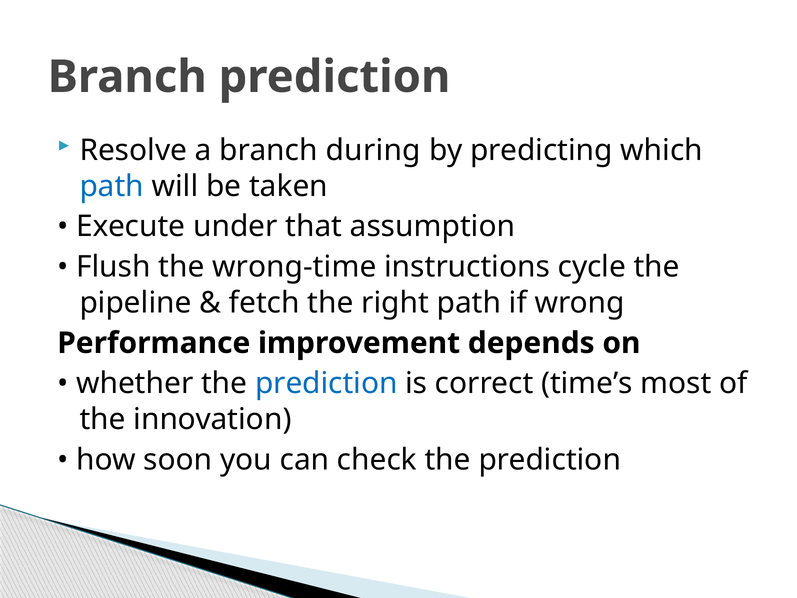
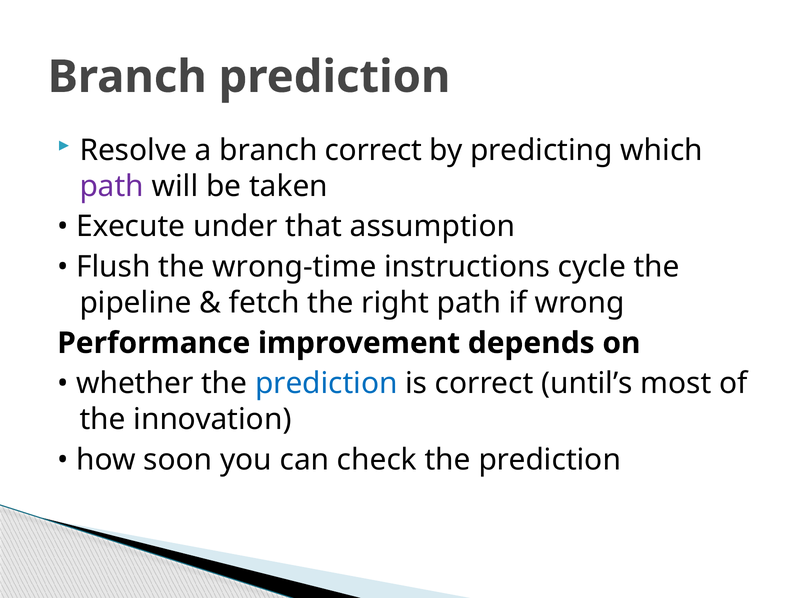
branch during: during -> correct
path at (112, 186) colour: blue -> purple
time’s: time’s -> until’s
